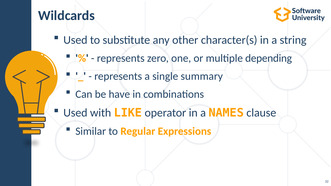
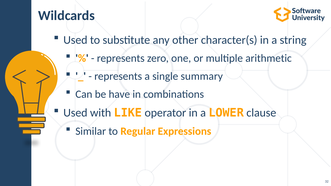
depending: depending -> arithmetic
NAMES: NAMES -> LOWER
